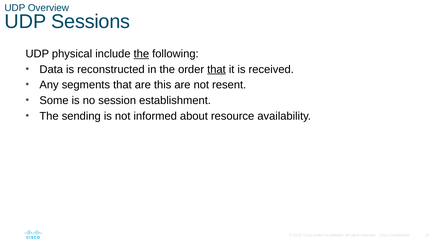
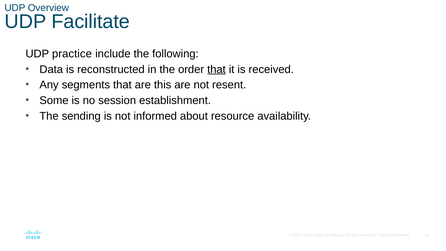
Sessions: Sessions -> Facilitate
physical: physical -> practice
the at (141, 54) underline: present -> none
